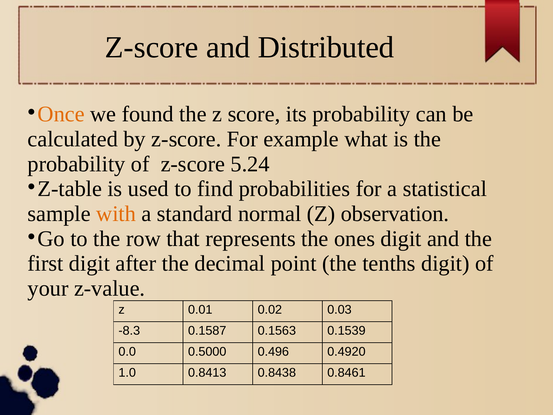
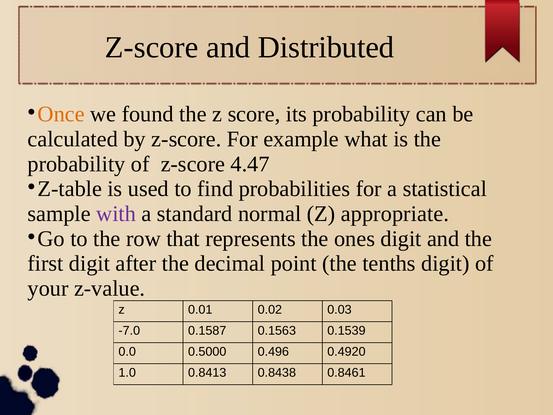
5.24: 5.24 -> 4.47
with colour: orange -> purple
observation: observation -> appropriate
-8.3: -8.3 -> -7.0
